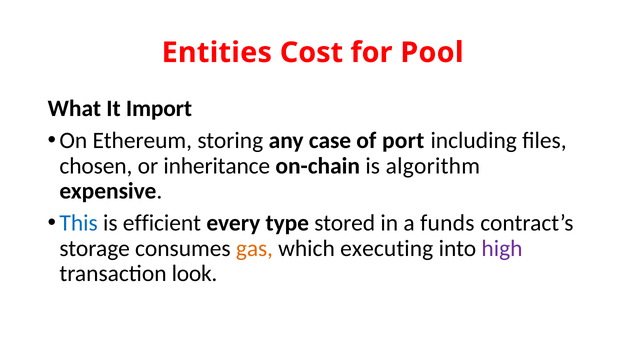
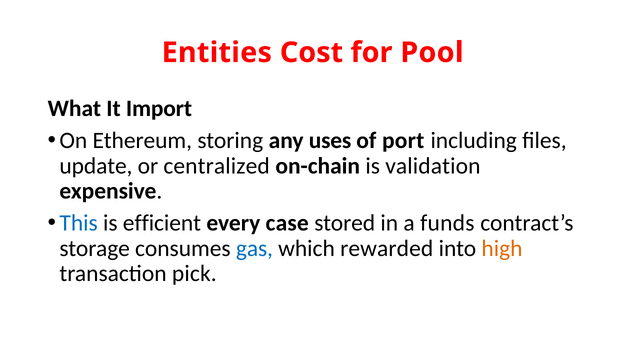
case: case -> uses
chosen: chosen -> update
inheritance: inheritance -> centralized
algorithm: algorithm -> validation
type: type -> case
gas colour: orange -> blue
executing: executing -> rewarded
high colour: purple -> orange
look: look -> pick
